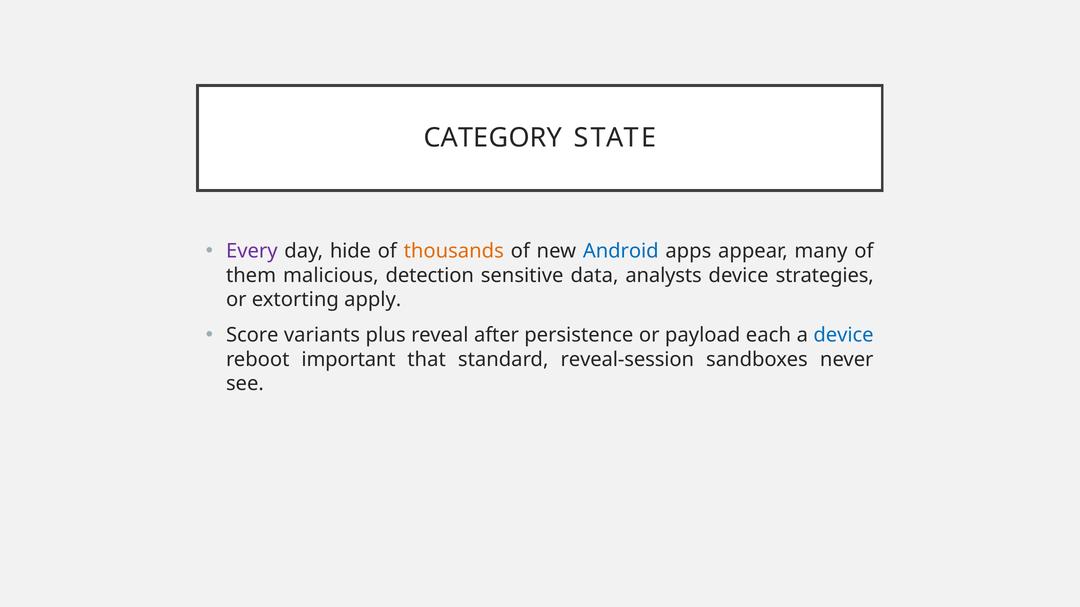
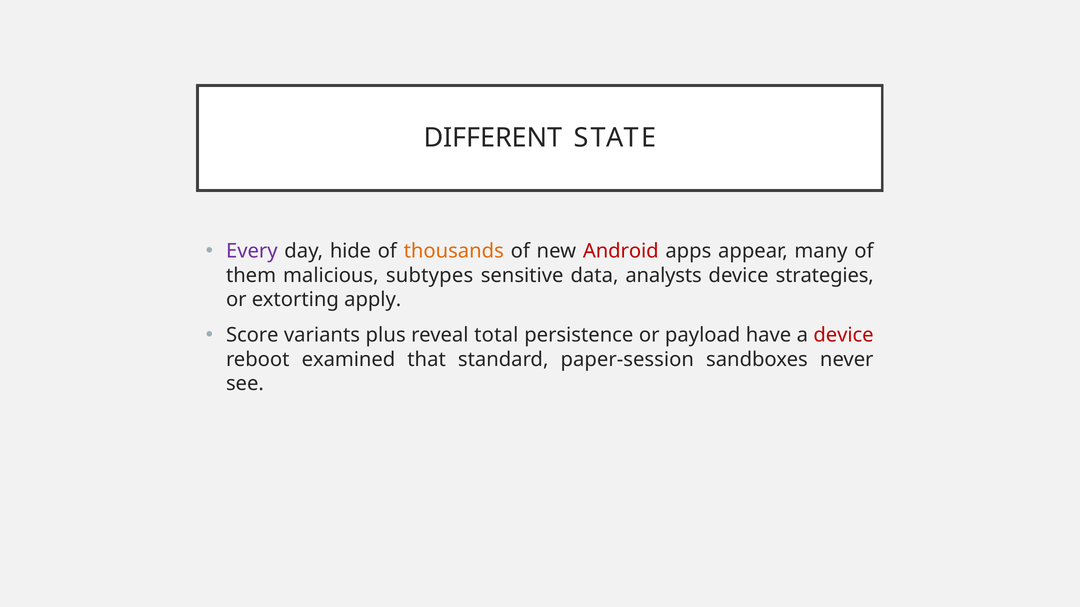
CATEGORY: CATEGORY -> DIFFERENT
Android colour: blue -> red
detection: detection -> subtypes
after: after -> total
each: each -> have
device at (844, 335) colour: blue -> red
important: important -> examined
reveal-session: reveal-session -> paper-session
